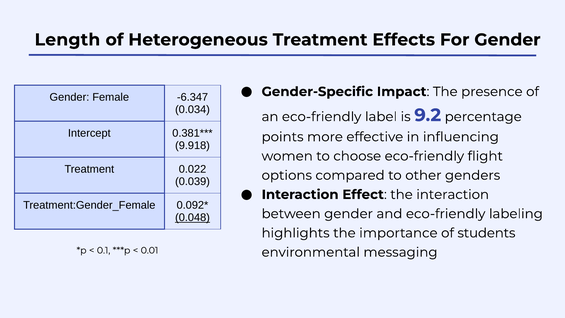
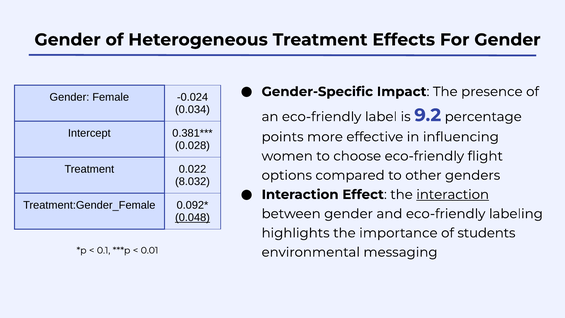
Length at (67, 40): Length -> Gender
-6.347: -6.347 -> -0.024
9.918: 9.918 -> 0.028
0.039: 0.039 -> 8.032
interaction at (453, 194) underline: none -> present
